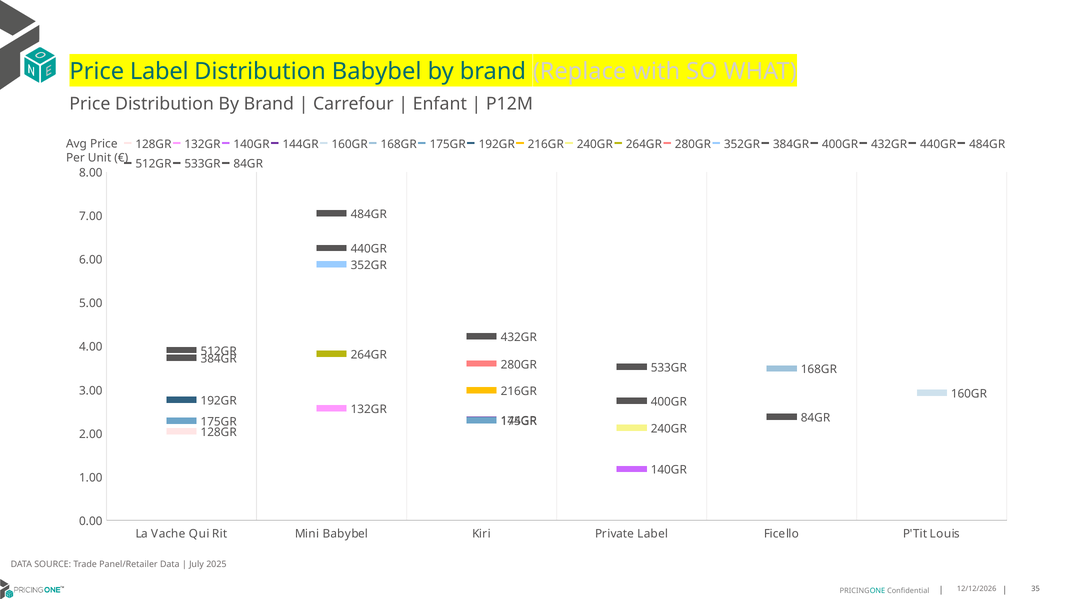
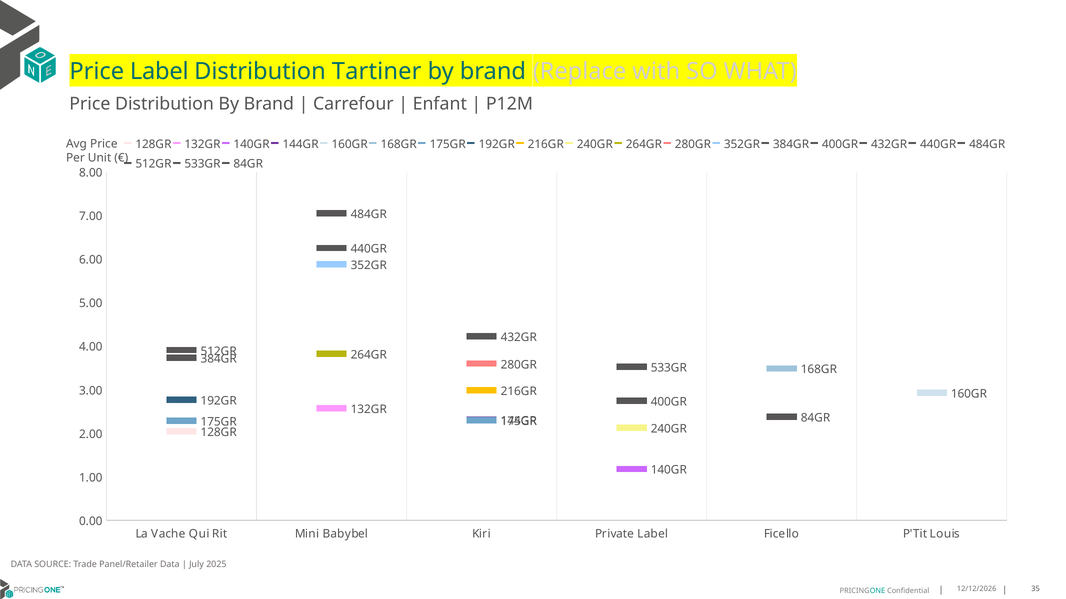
Distribution Babybel: Babybel -> Tartiner
